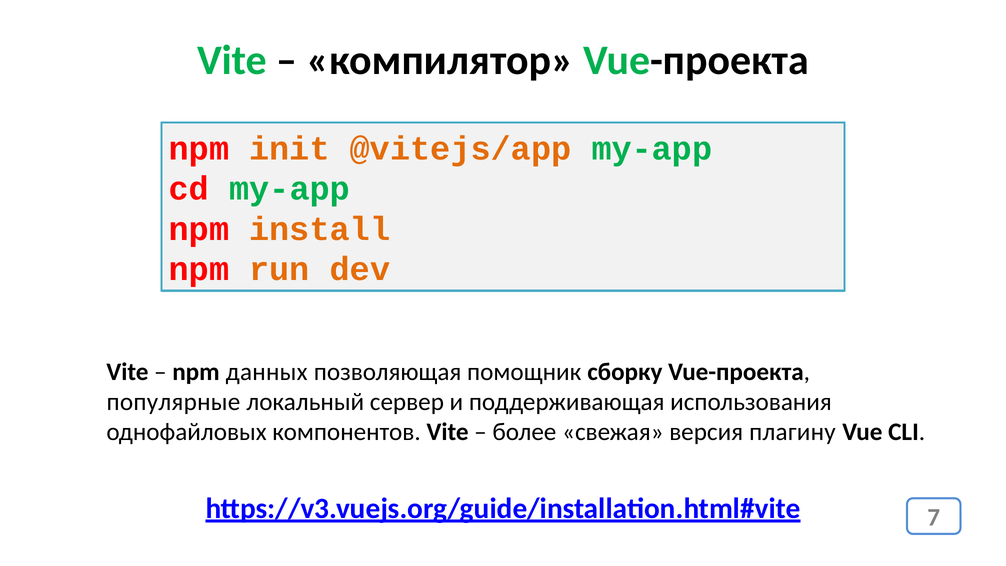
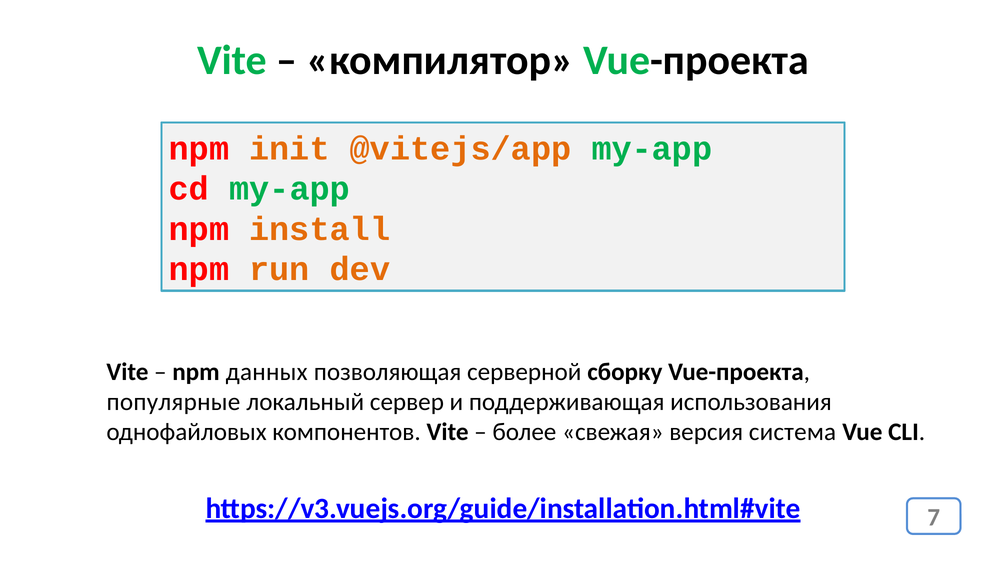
помощник: помощник -> серверной
плагину: плагину -> система
